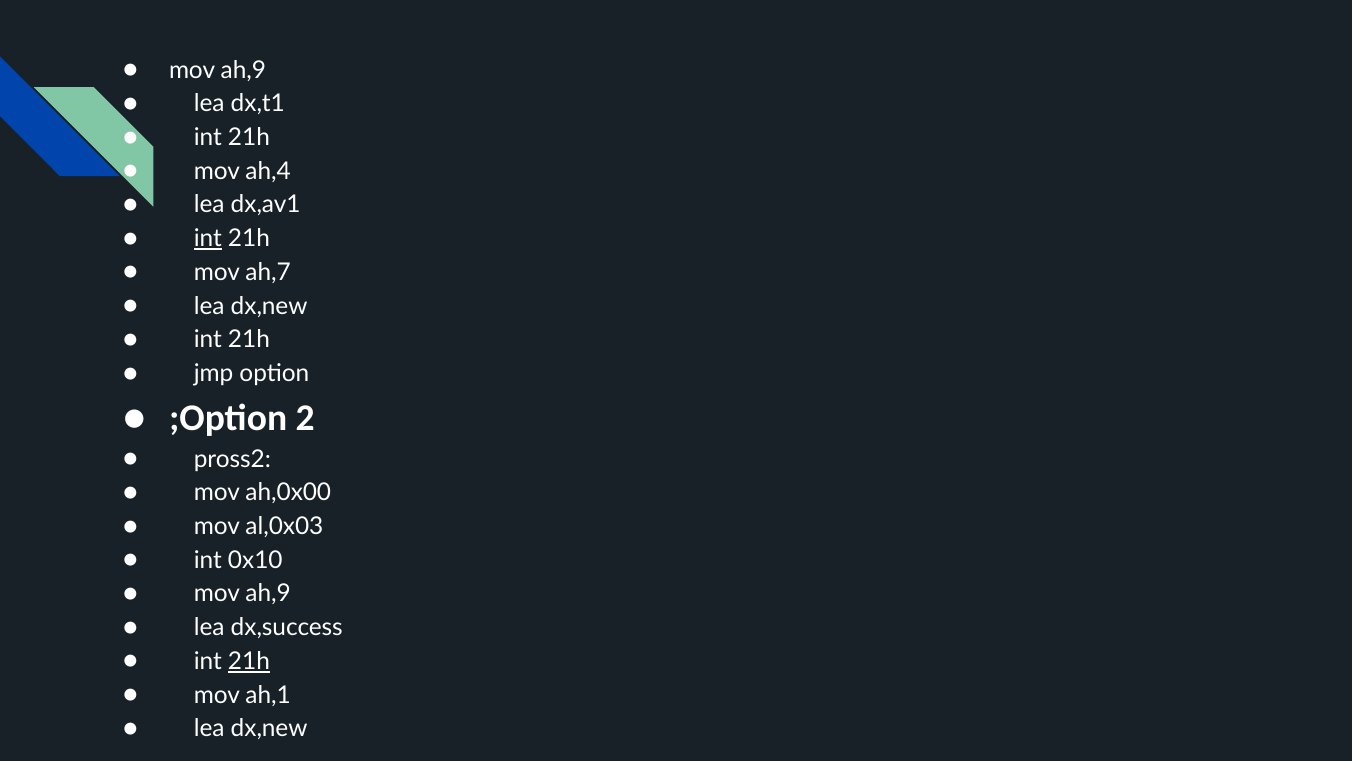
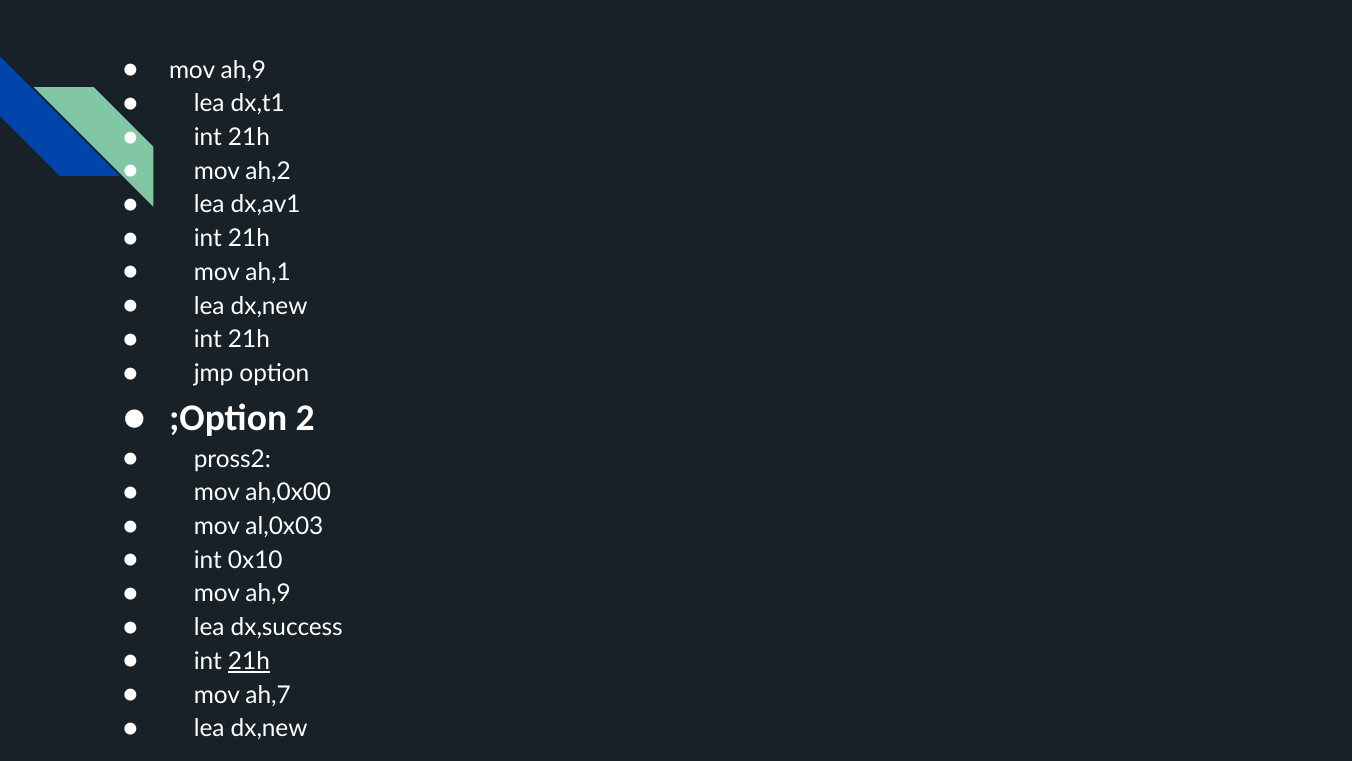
ah,4: ah,4 -> ah,2
int at (208, 238) underline: present -> none
ah,7: ah,7 -> ah,1
ah,1: ah,1 -> ah,7
